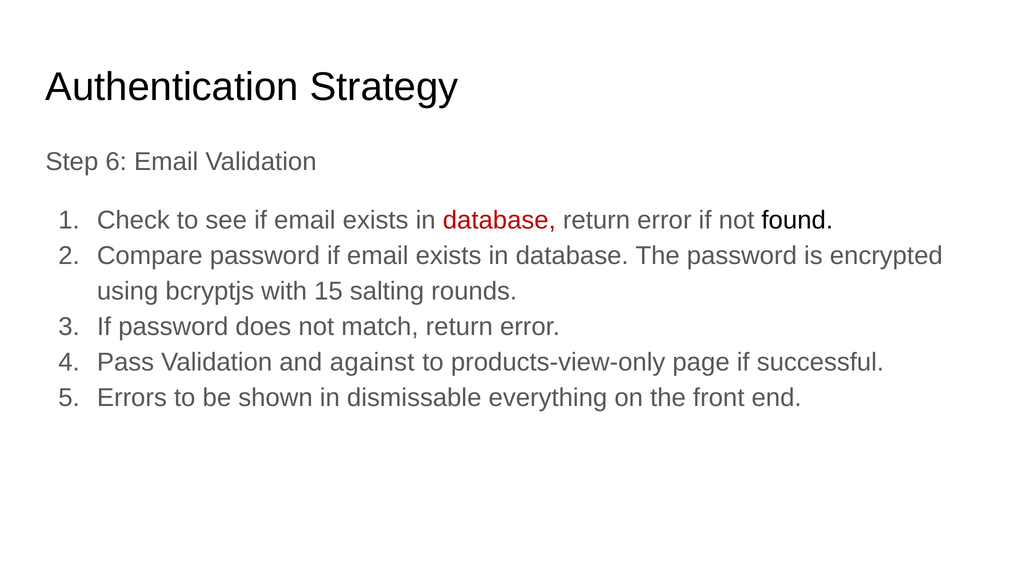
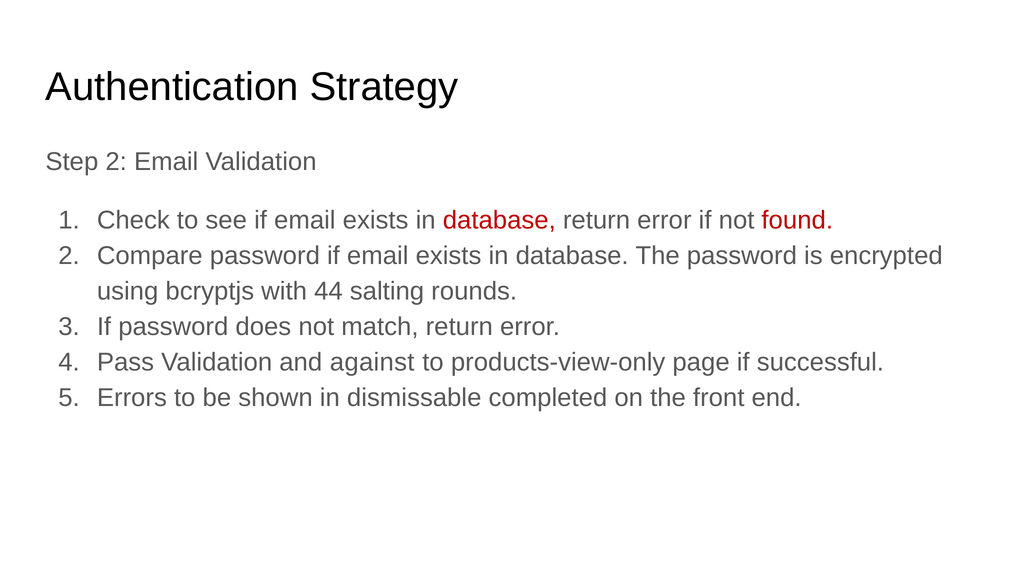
Step 6: 6 -> 2
found colour: black -> red
15: 15 -> 44
everything: everything -> completed
